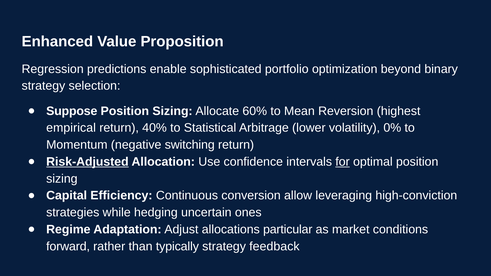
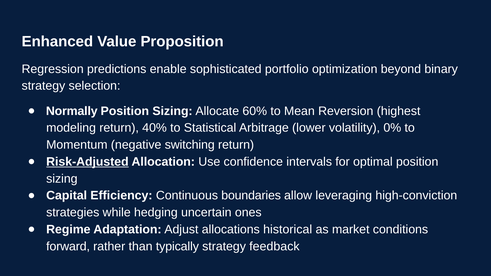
Suppose: Suppose -> Normally
empirical: empirical -> modeling
for underline: present -> none
conversion: conversion -> boundaries
particular: particular -> historical
